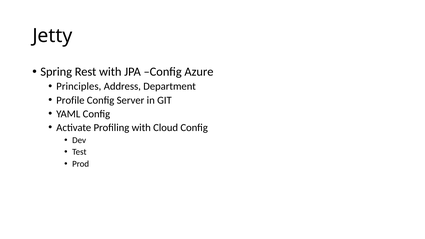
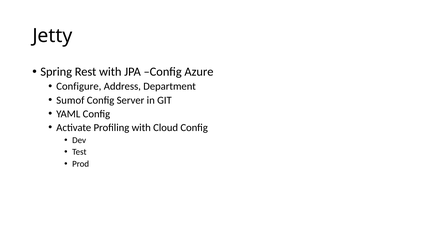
Principles: Principles -> Configure
Profile: Profile -> Sumof
